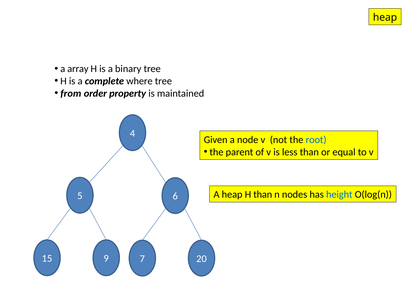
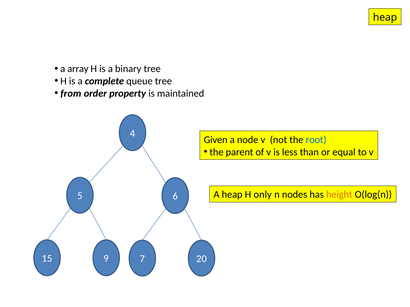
where: where -> queue
H than: than -> only
height colour: blue -> orange
